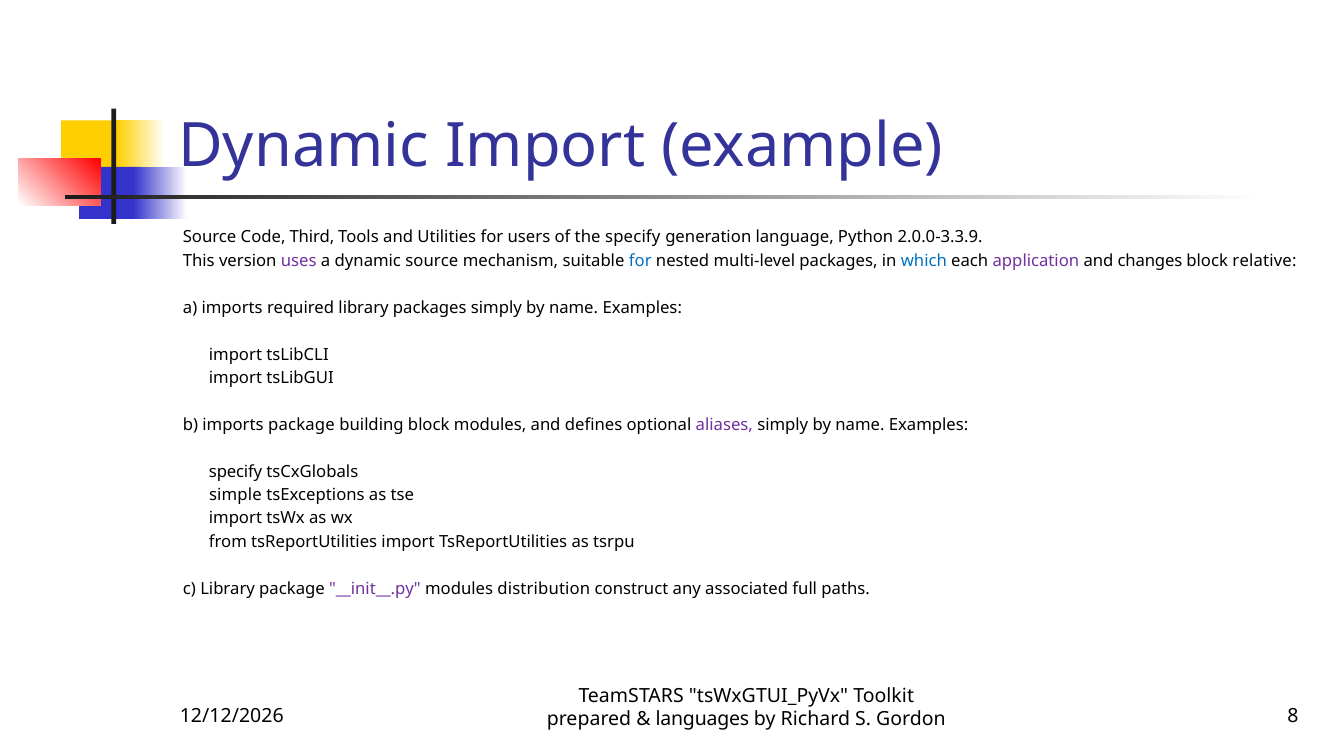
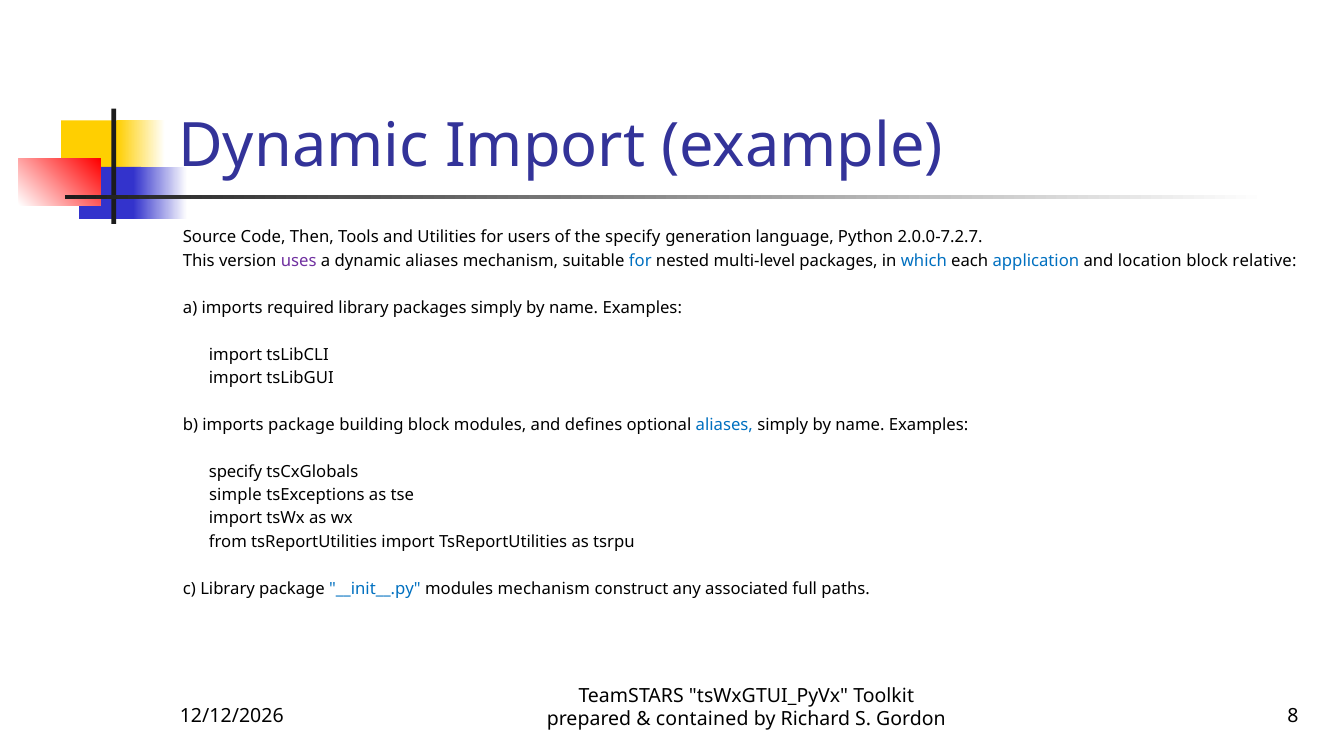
Third: Third -> Then
2.0.0-3.3.9: 2.0.0-3.3.9 -> 2.0.0-7.2.7
dynamic source: source -> aliases
application colour: purple -> blue
changes: changes -> location
aliases at (724, 425) colour: purple -> blue
__init__.py colour: purple -> blue
modules distribution: distribution -> mechanism
languages: languages -> contained
